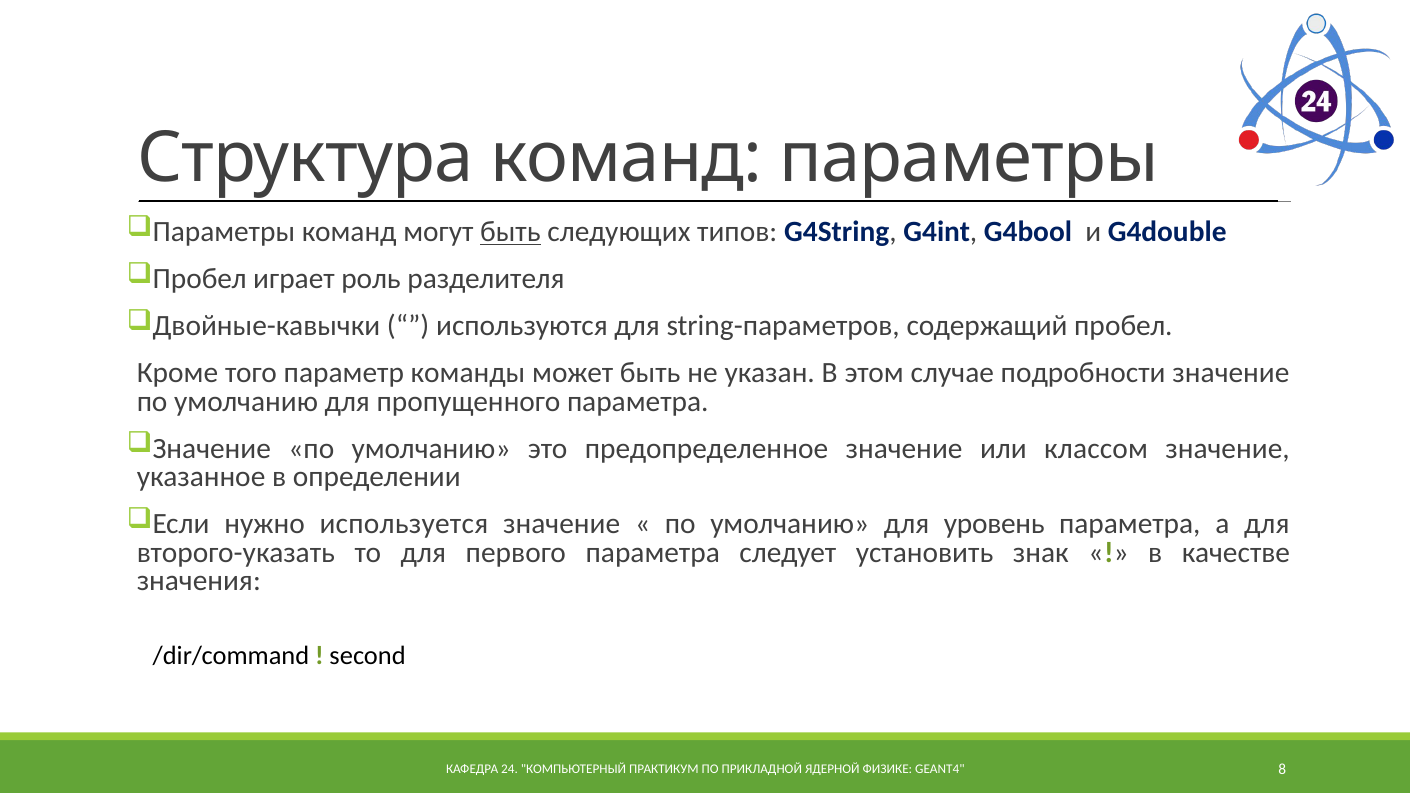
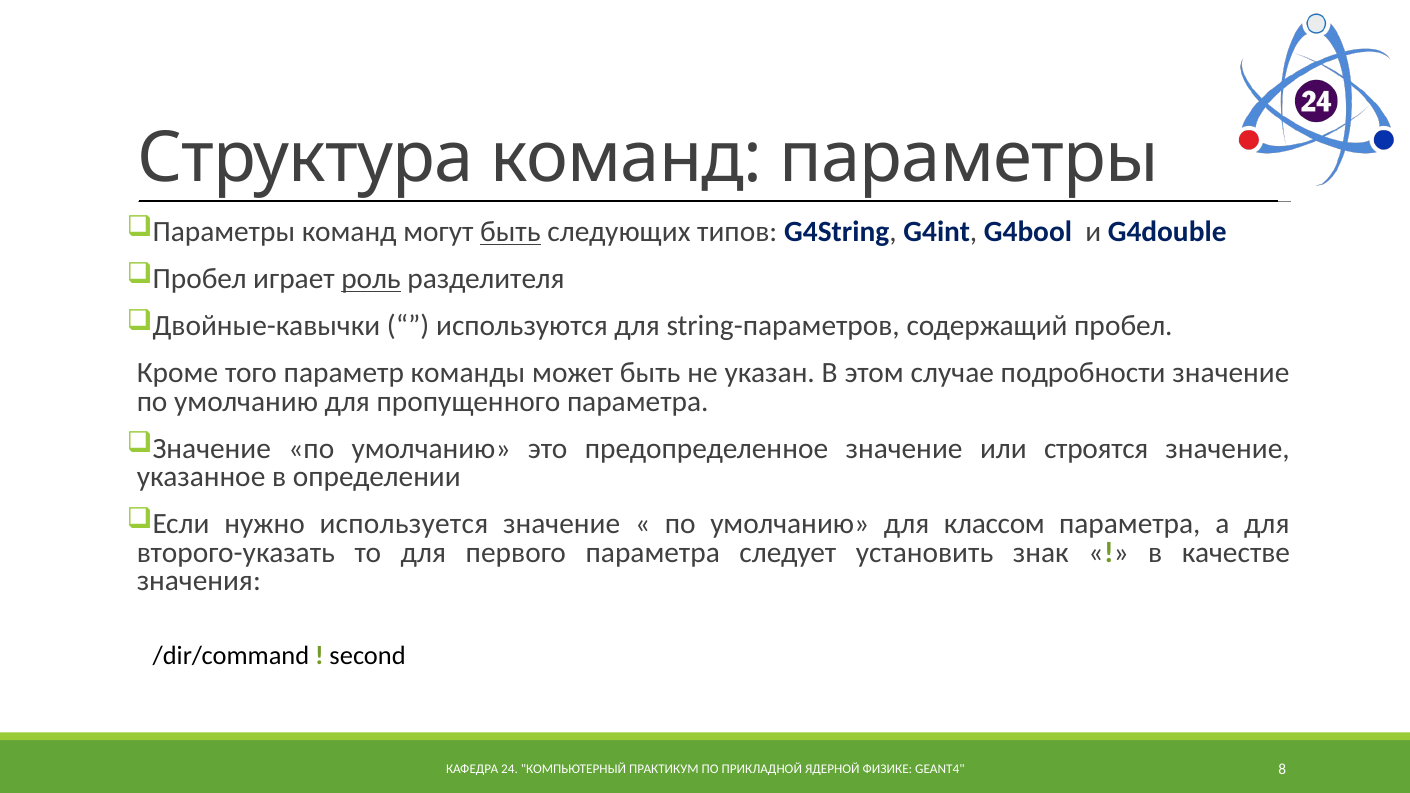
роль underline: none -> present
классом: классом -> строятся
уровень: уровень -> классом
